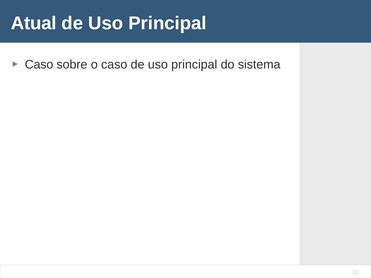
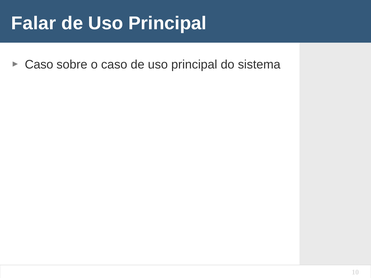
Atual: Atual -> Falar
